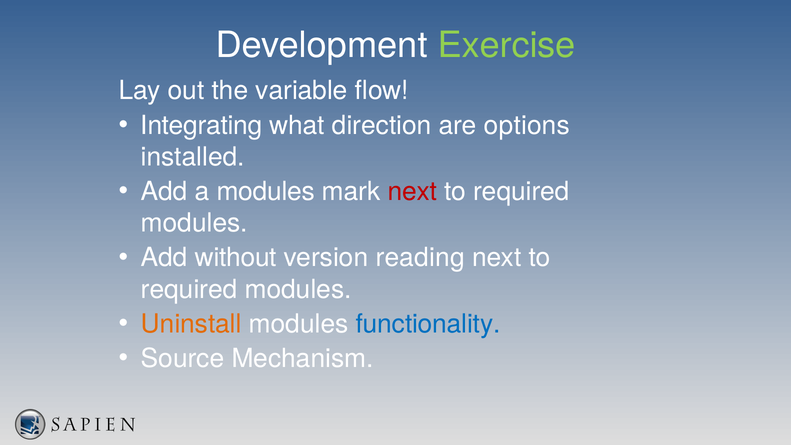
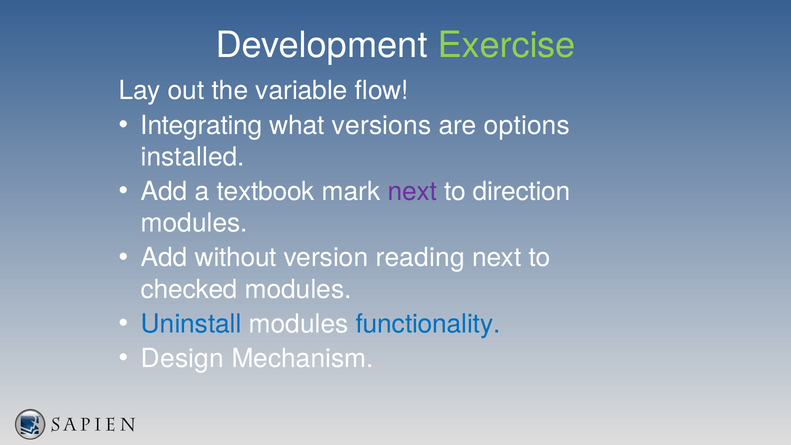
direction: direction -> versions
a modules: modules -> textbook
next at (412, 191) colour: red -> purple
required at (521, 191): required -> direction
required at (189, 289): required -> checked
Uninstall colour: orange -> blue
Source: Source -> Design
